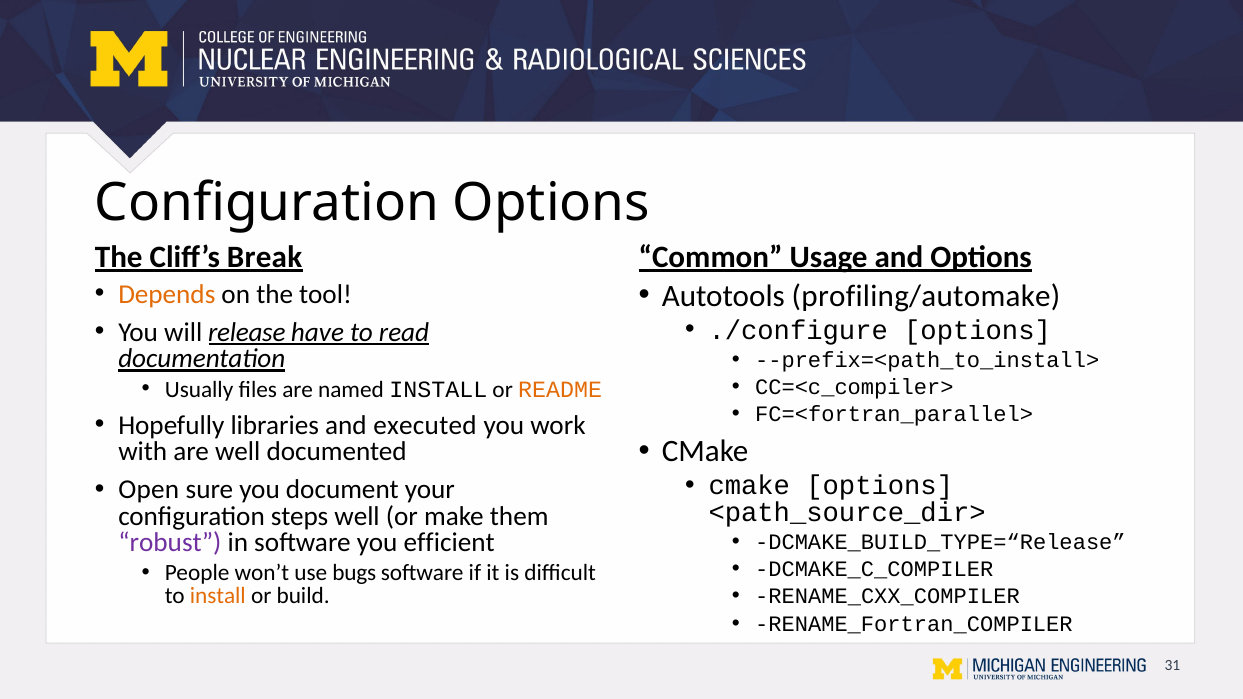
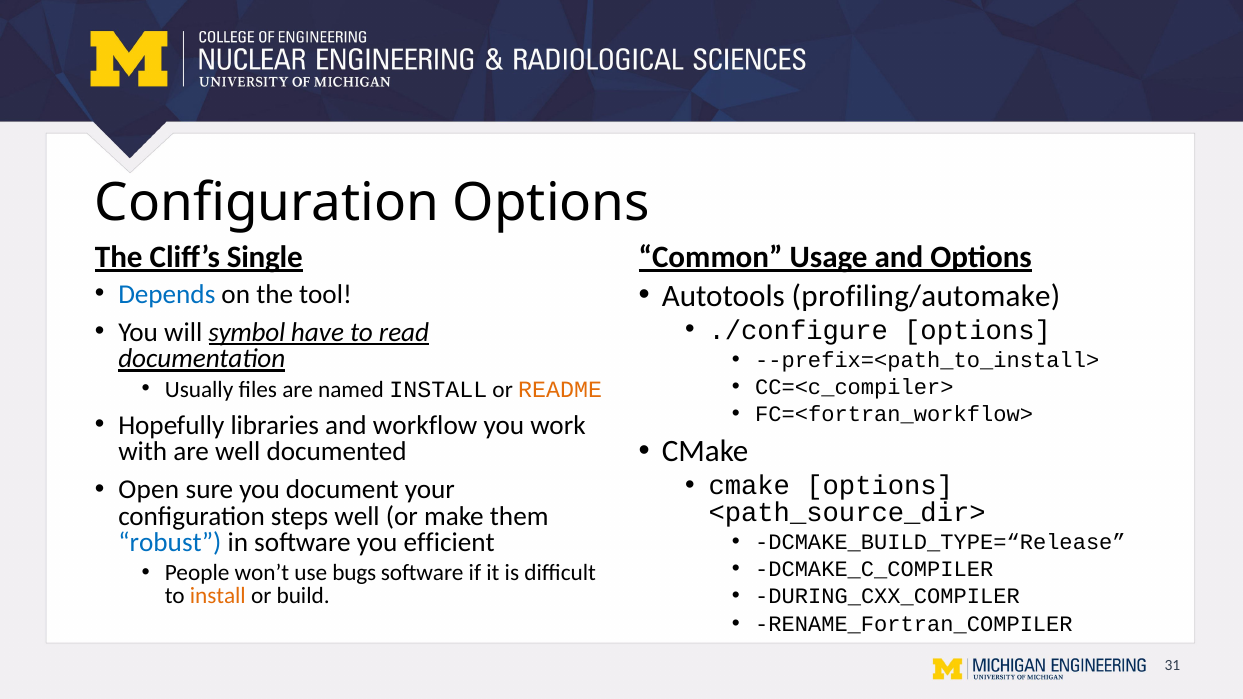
Break: Break -> Single
Depends colour: orange -> blue
release: release -> symbol
FC=<fortran_parallel>: FC=<fortran_parallel> -> FC=<fortran_workflow>
executed: executed -> workflow
robust colour: purple -> blue
RENAME_CXX_COMPILER: RENAME_CXX_COMPILER -> DURING_CXX_COMPILER
